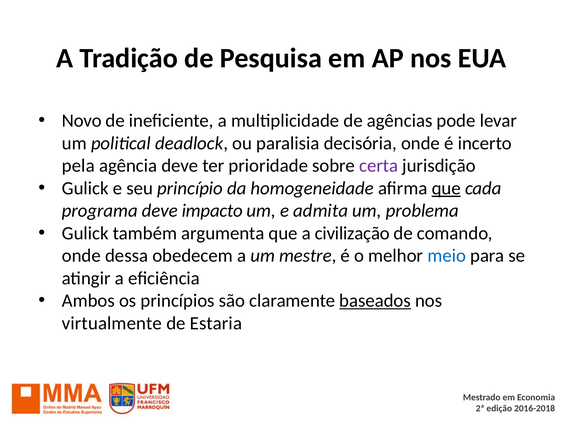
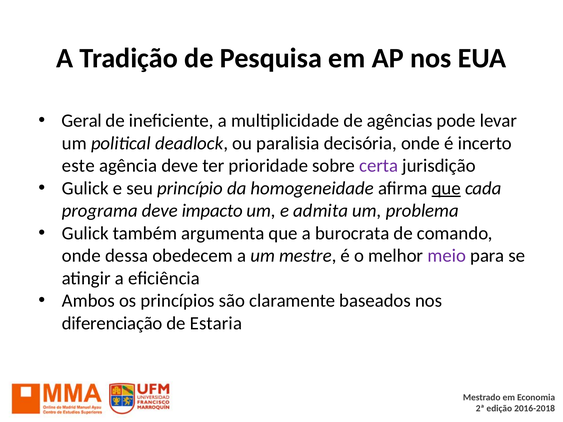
Novo: Novo -> Geral
pela: pela -> este
civilização: civilização -> burocrata
meio colour: blue -> purple
baseados underline: present -> none
virtualmente: virtualmente -> diferenciação
